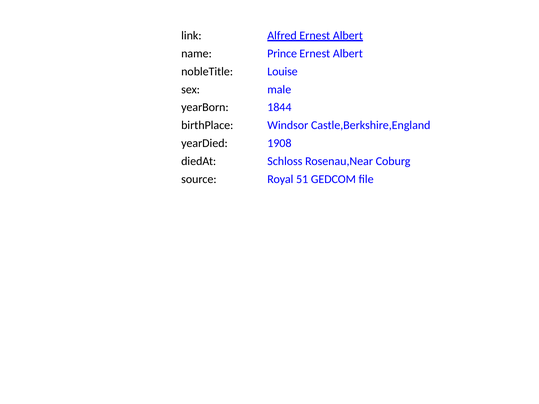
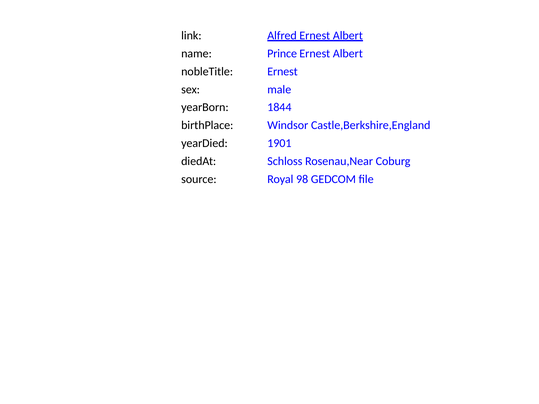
nobleTitle Louise: Louise -> Ernest
1908: 1908 -> 1901
51: 51 -> 98
